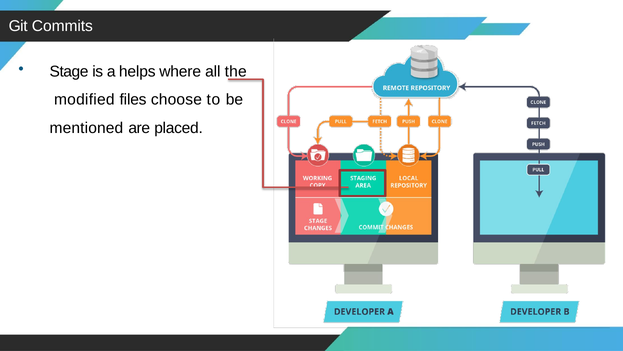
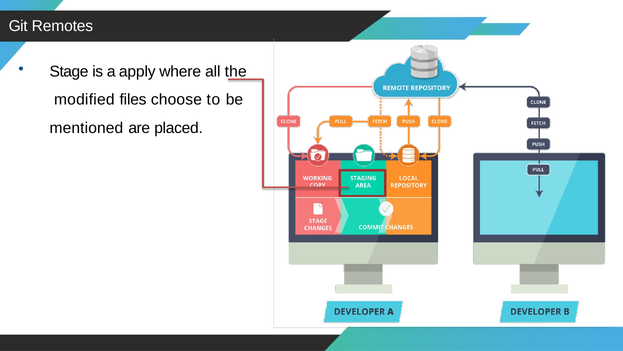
Commits: Commits -> Remotes
helps: helps -> apply
